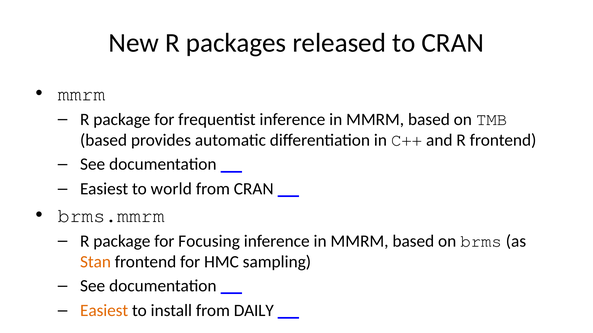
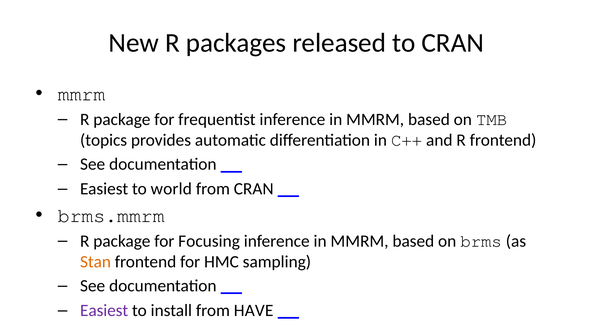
based at (104, 140): based -> topics
Easiest at (104, 311) colour: orange -> purple
DAILY: DAILY -> HAVE
